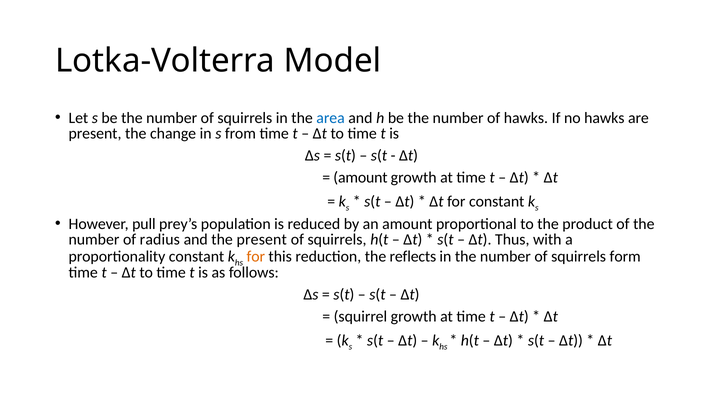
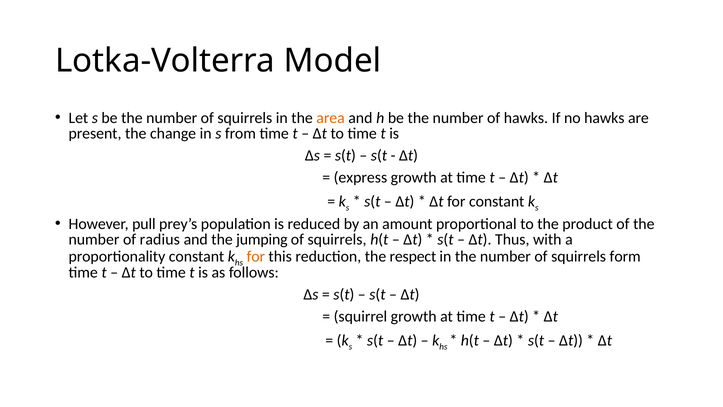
area colour: blue -> orange
amount at (361, 178): amount -> express
the present: present -> jumping
reflects: reflects -> respect
